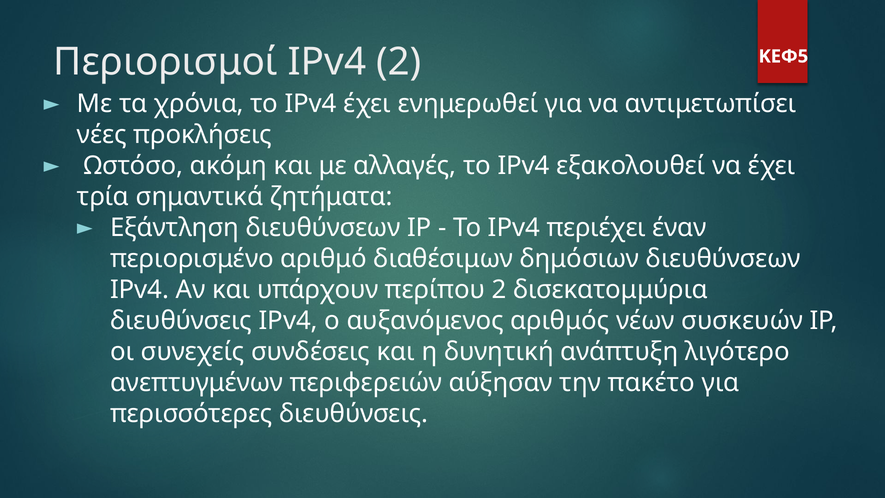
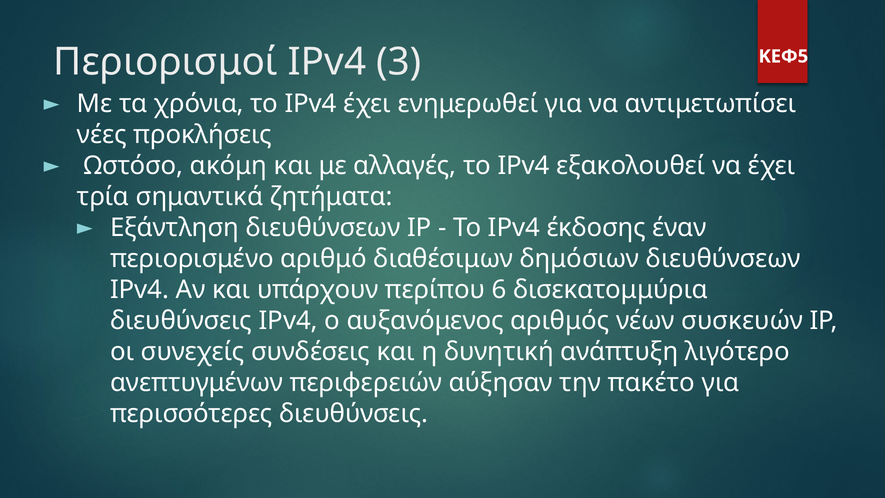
IPv4 2: 2 -> 3
περιέχει: περιέχει -> έκδοσης
περίπου 2: 2 -> 6
